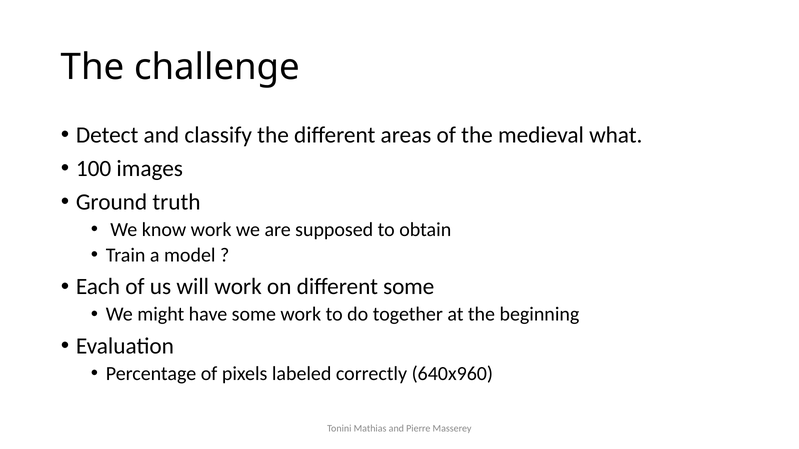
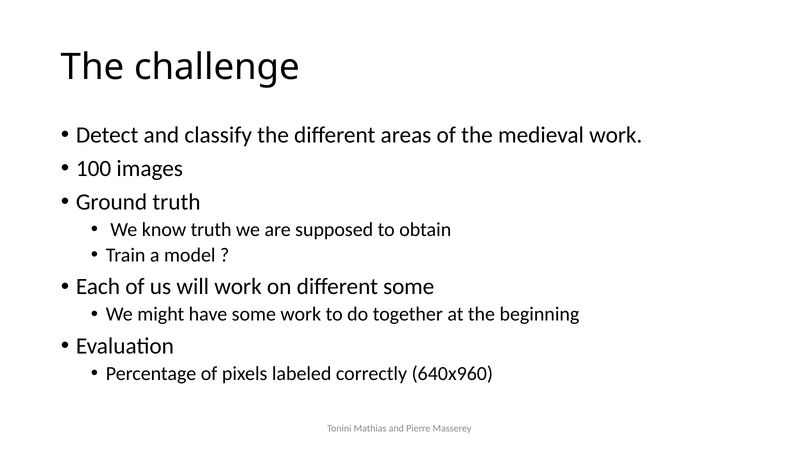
medieval what: what -> work
know work: work -> truth
